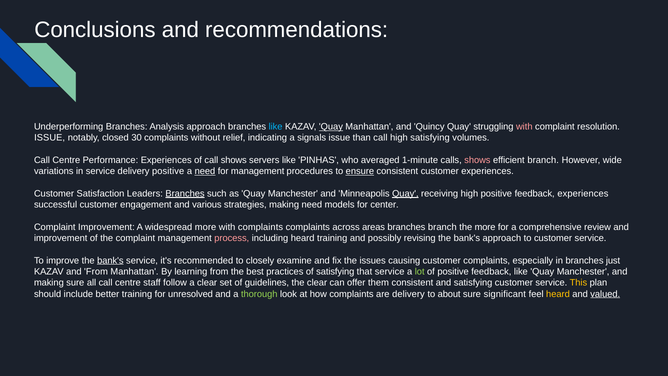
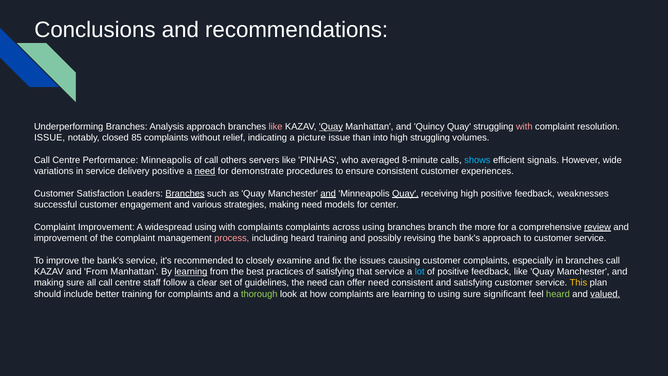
like at (276, 126) colour: light blue -> pink
30: 30 -> 85
signals: signals -> picture
than call: call -> into
high satisfying: satisfying -> struggling
Performance Experiences: Experiences -> Minneapolis
call shows: shows -> others
1-minute: 1-minute -> 8-minute
shows at (477, 160) colour: pink -> light blue
efficient branch: branch -> signals
for management: management -> demonstrate
ensure underline: present -> none
and at (328, 193) underline: none -> present
feedback experiences: experiences -> weaknesses
widespread more: more -> using
across areas: areas -> using
review underline: none -> present
bank's at (110, 260) underline: present -> none
branches just: just -> call
learning at (191, 271) underline: none -> present
lot colour: light green -> light blue
the clear: clear -> need
offer them: them -> need
for unresolved: unresolved -> complaints
are delivery: delivery -> learning
to about: about -> using
heard at (558, 294) colour: yellow -> light green
